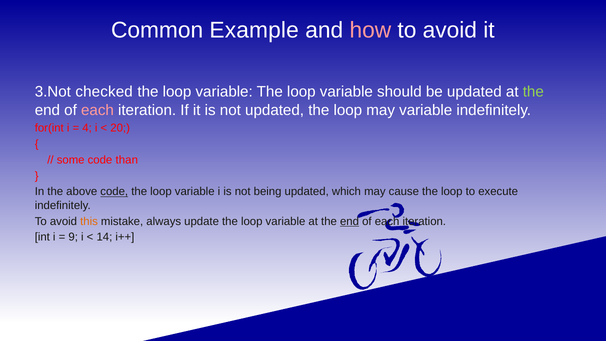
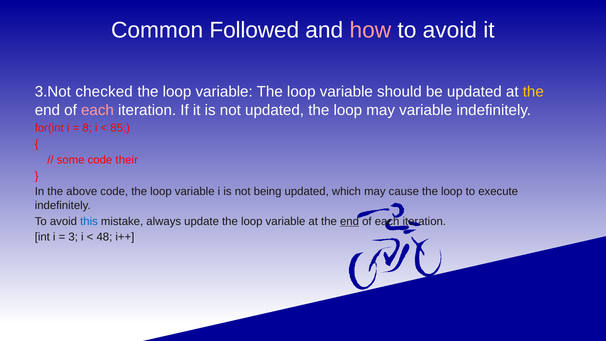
Example: Example -> Followed
the at (533, 92) colour: light green -> yellow
4: 4 -> 8
20: 20 -> 85
than: than -> their
code at (114, 192) underline: present -> none
this colour: orange -> blue
9: 9 -> 3
14: 14 -> 48
